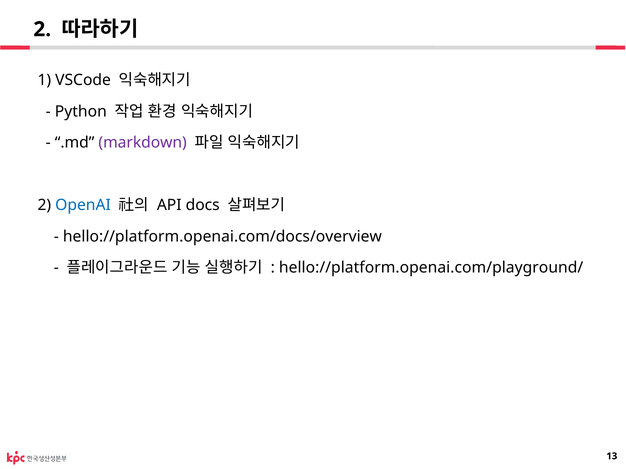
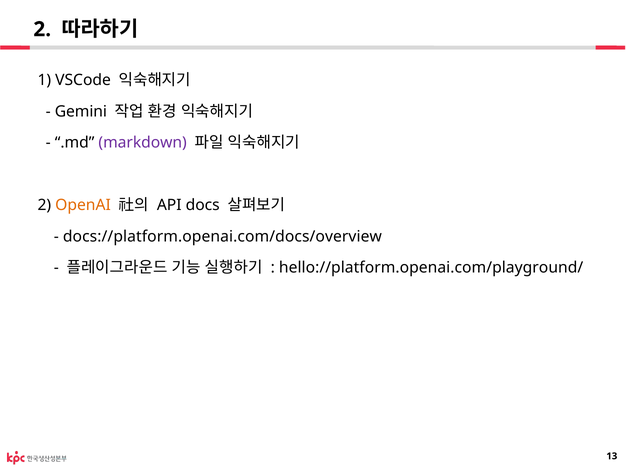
Python: Python -> Gemini
OpenAI colour: blue -> orange
hello://platform.openai.com/docs/overview: hello://platform.openai.com/docs/overview -> docs://platform.openai.com/docs/overview
